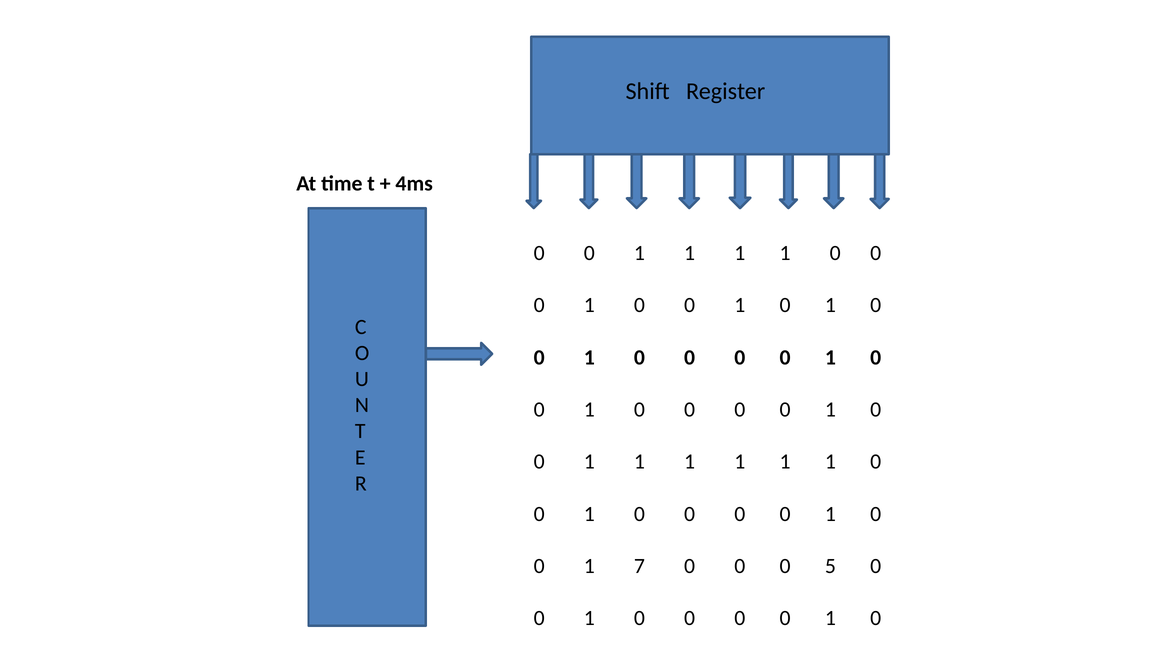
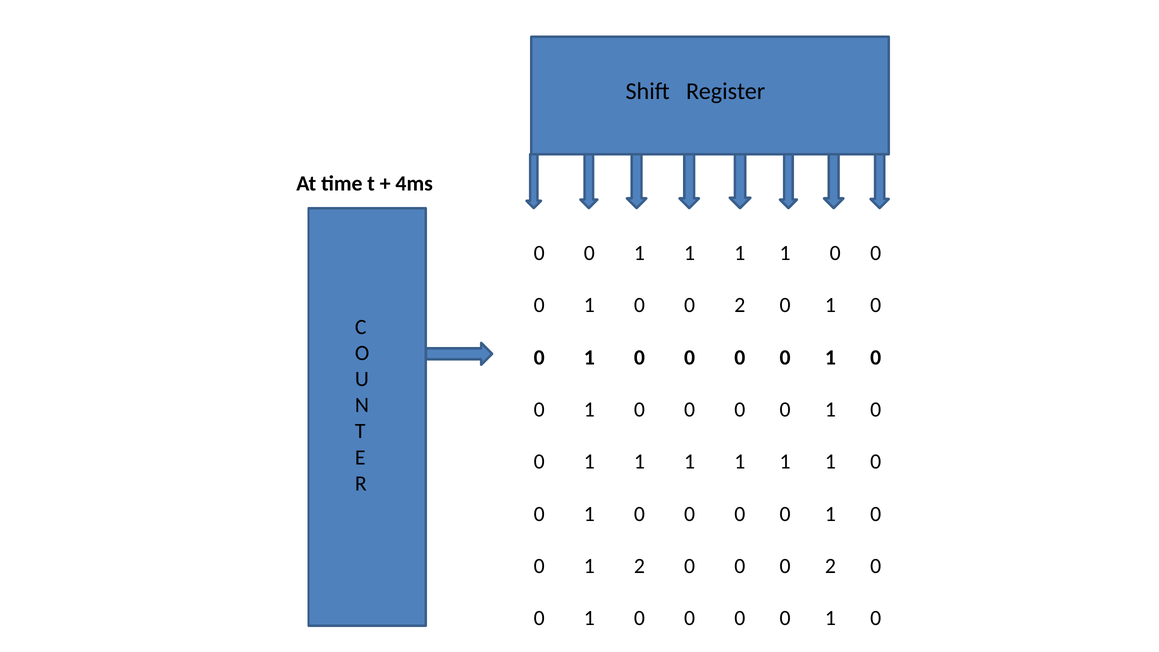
1 at (740, 305): 1 -> 2
1 7: 7 -> 2
0 0 0 5: 5 -> 2
